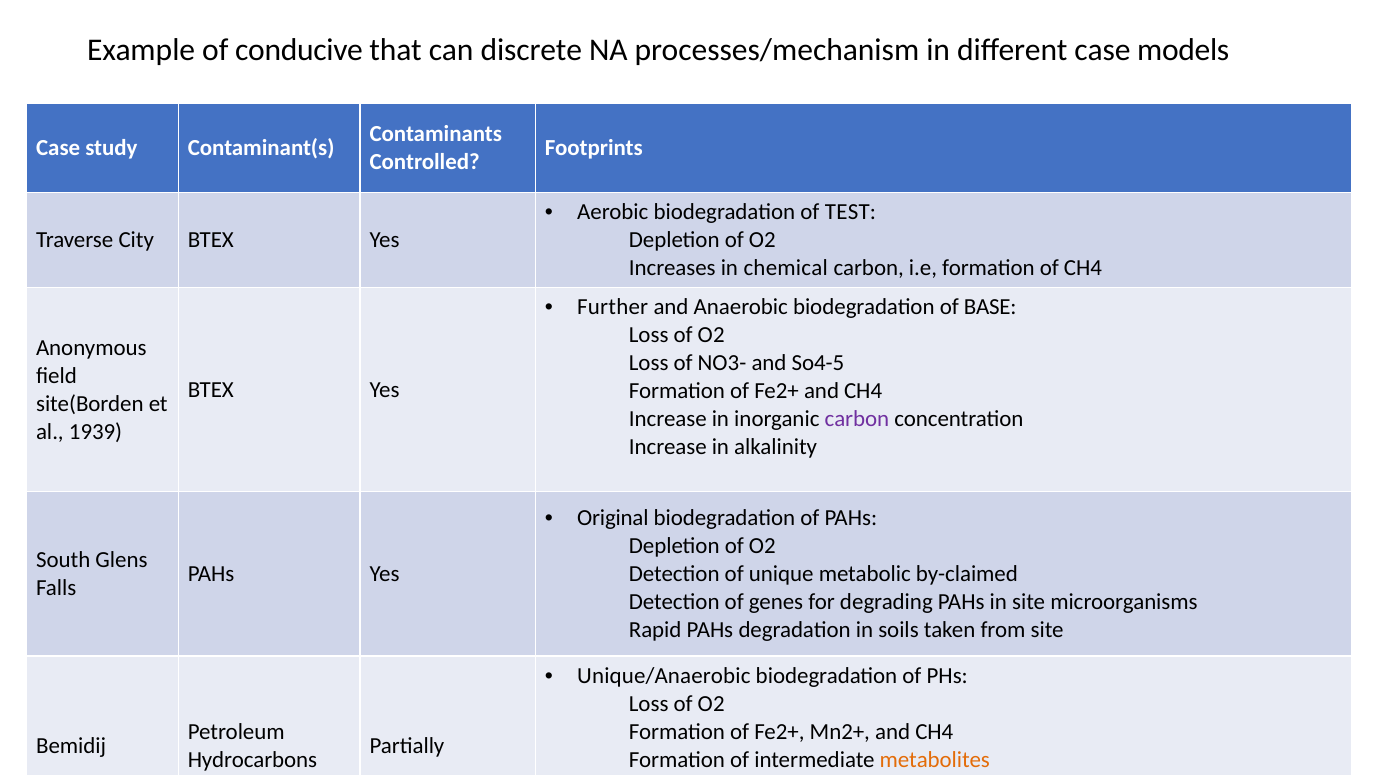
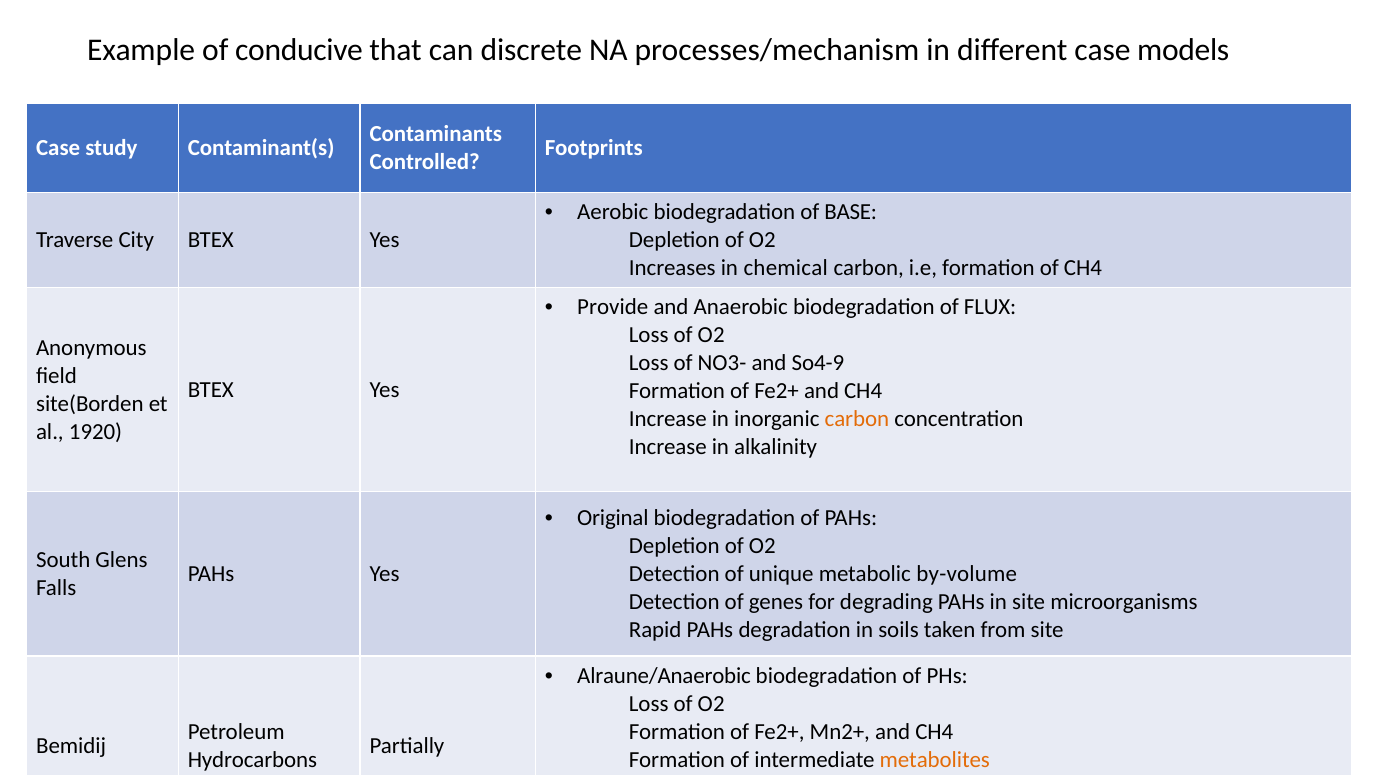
TEST: TEST -> BASE
Further: Further -> Provide
BASE: BASE -> FLUX
So4-5: So4-5 -> So4-9
carbon at (857, 419) colour: purple -> orange
1939: 1939 -> 1920
by-claimed: by-claimed -> by-volume
Unique/Anaerobic: Unique/Anaerobic -> Alraune/Anaerobic
